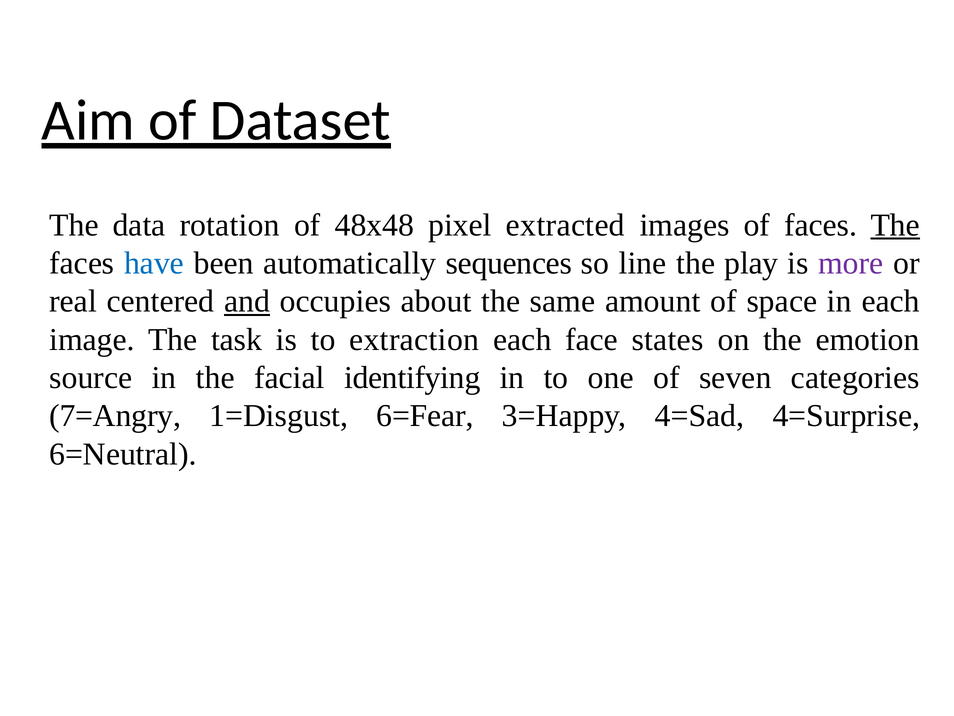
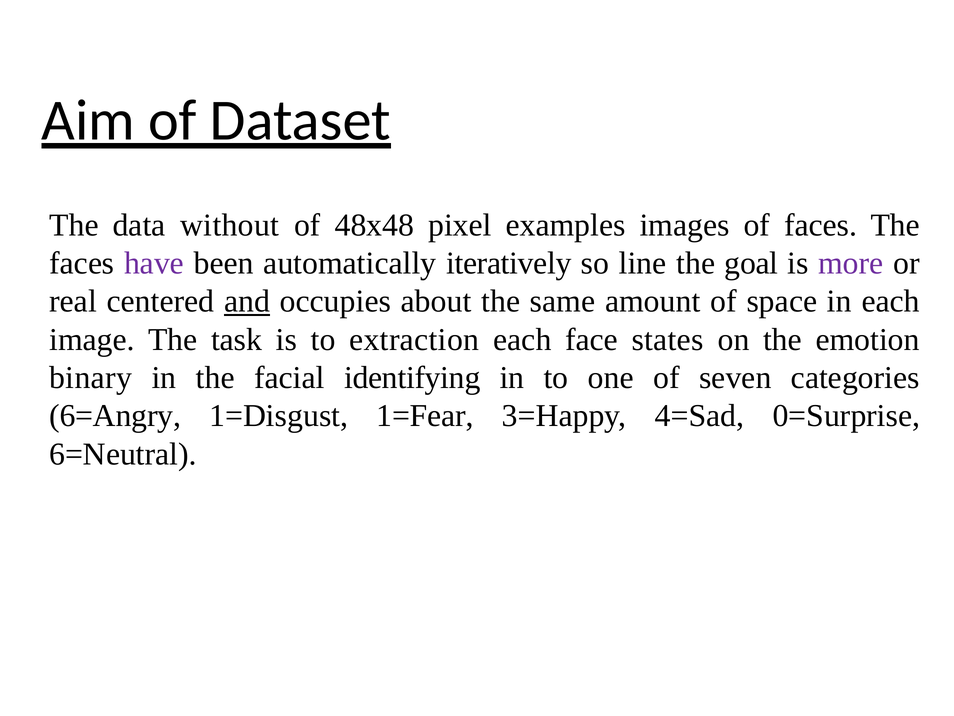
rotation: rotation -> without
extracted: extracted -> examples
The at (895, 225) underline: present -> none
have colour: blue -> purple
sequences: sequences -> iteratively
play: play -> goal
source: source -> binary
7=Angry: 7=Angry -> 6=Angry
6=Fear: 6=Fear -> 1=Fear
4=Surprise: 4=Surprise -> 0=Surprise
